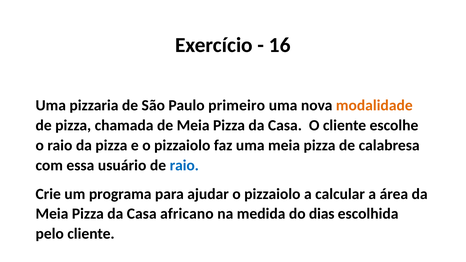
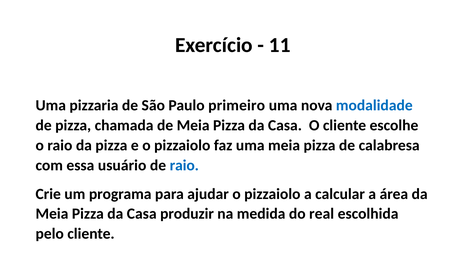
16: 16 -> 11
modalidade colour: orange -> blue
africano: africano -> produzir
dias: dias -> real
